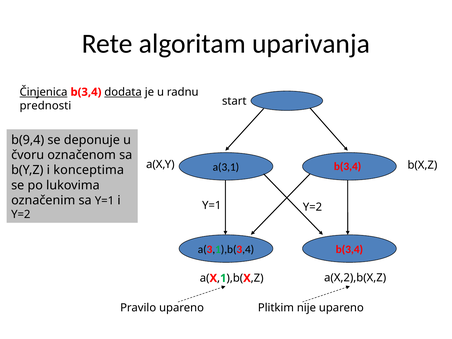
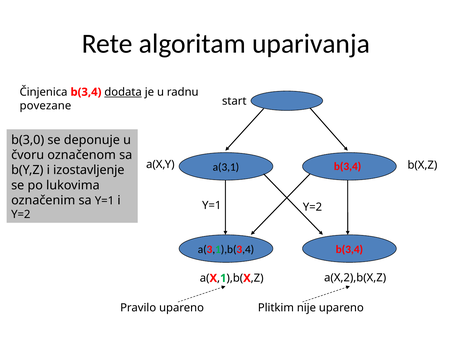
Činjenica underline: present -> none
prednosti: prednosti -> povezane
b(9,4: b(9,4 -> b(3,0
konceptima: konceptima -> izostavljenje
